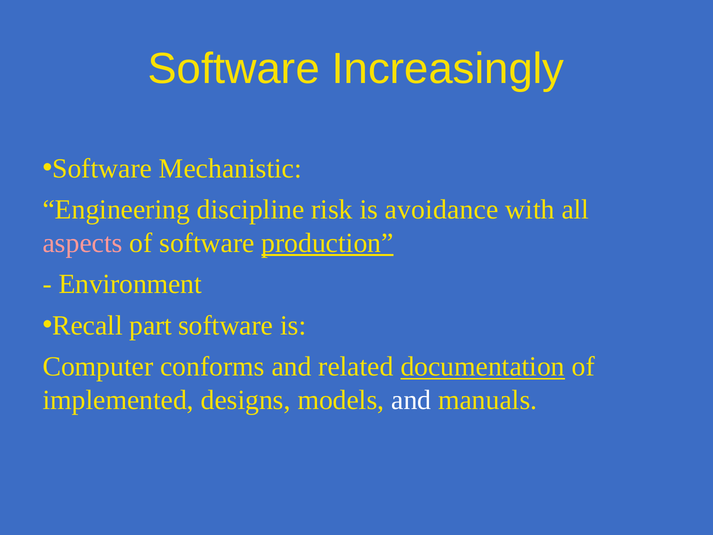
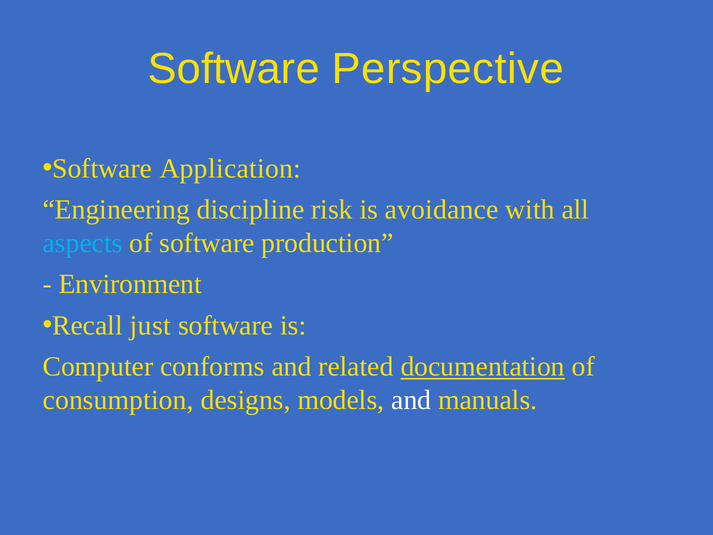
Increasingly: Increasingly -> Perspective
Mechanistic: Mechanistic -> Application
aspects colour: pink -> light blue
production underline: present -> none
part: part -> just
implemented: implemented -> consumption
